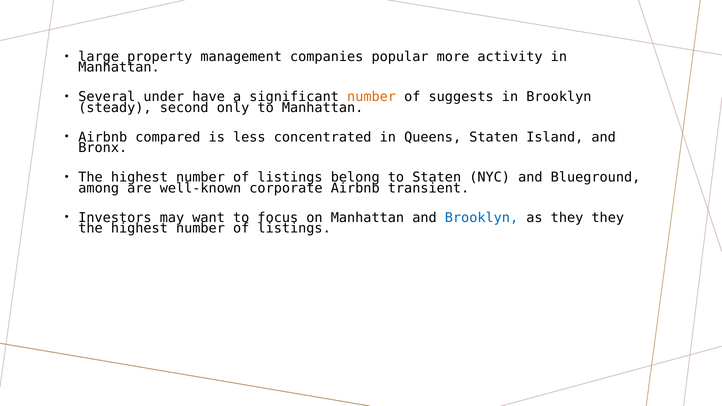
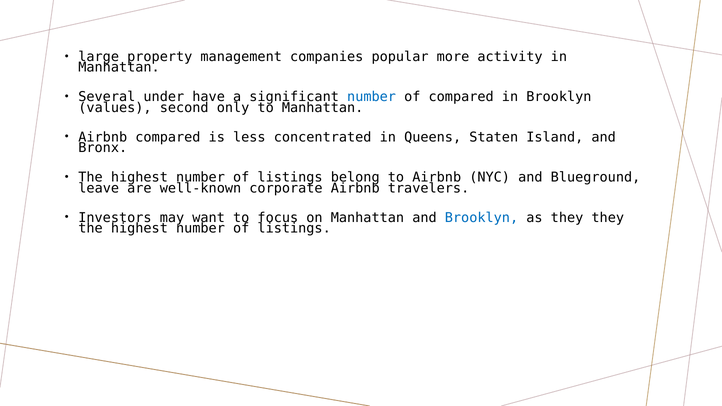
number at (372, 97) colour: orange -> blue
of suggests: suggests -> compared
steady: steady -> values
to Staten: Staten -> Airbnb
among: among -> leave
transient: transient -> travelers
